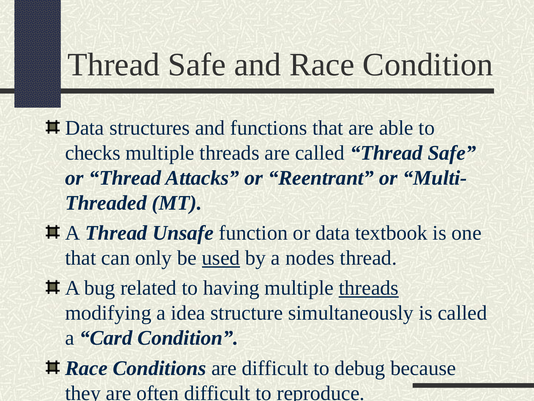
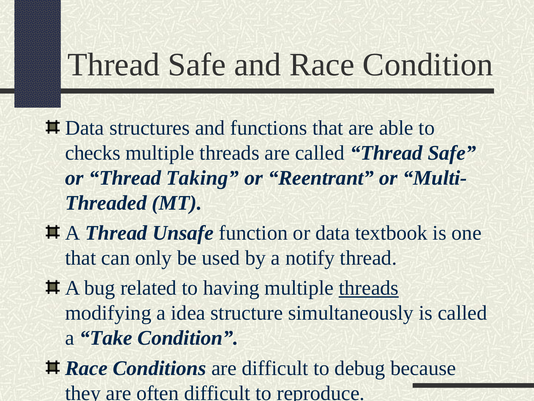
Attacks: Attacks -> Taking
used underline: present -> none
nodes: nodes -> notify
Card: Card -> Take
